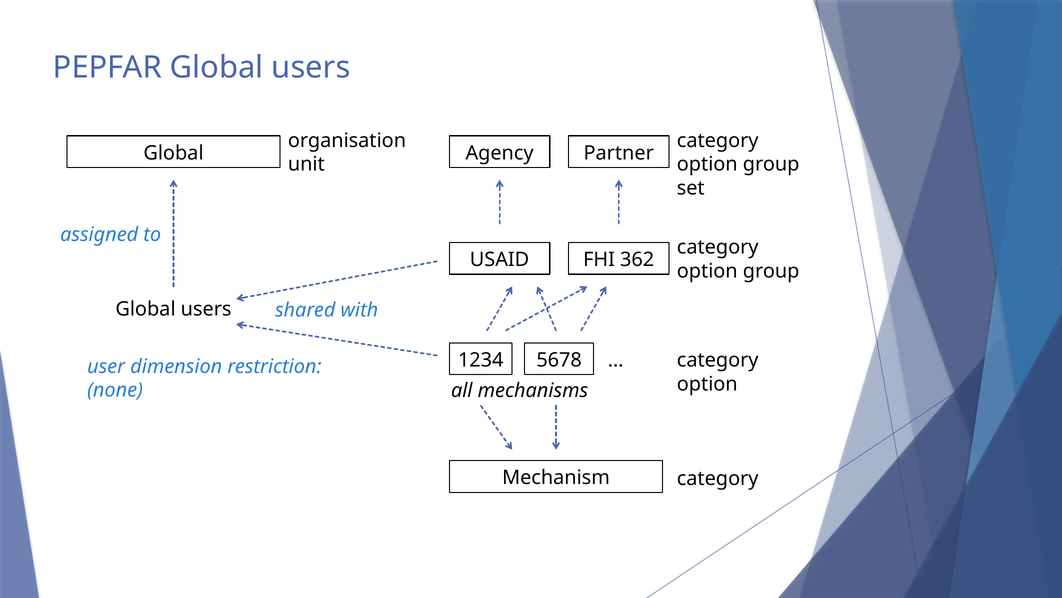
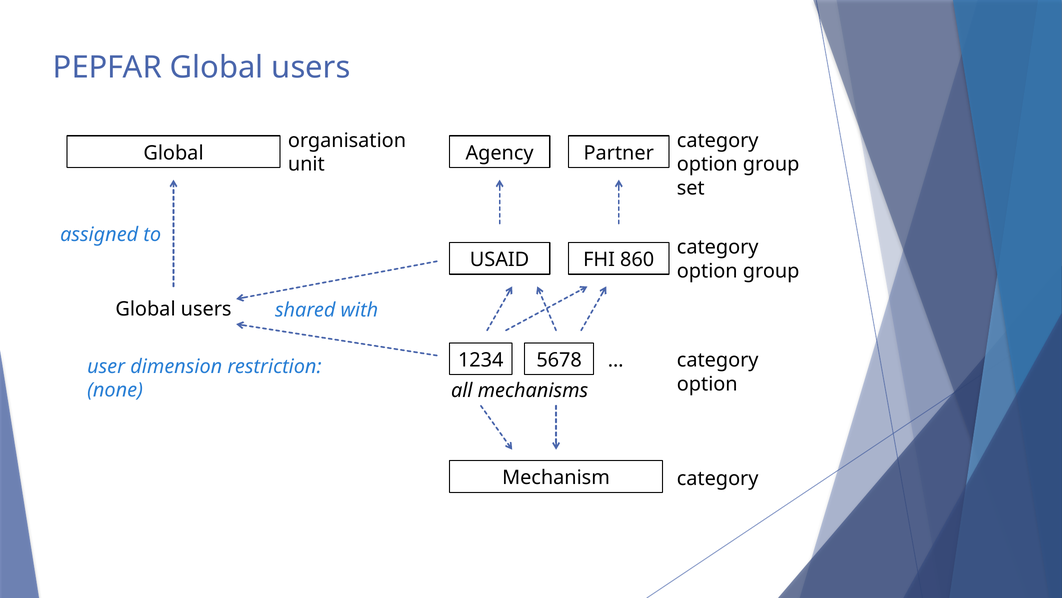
362: 362 -> 860
